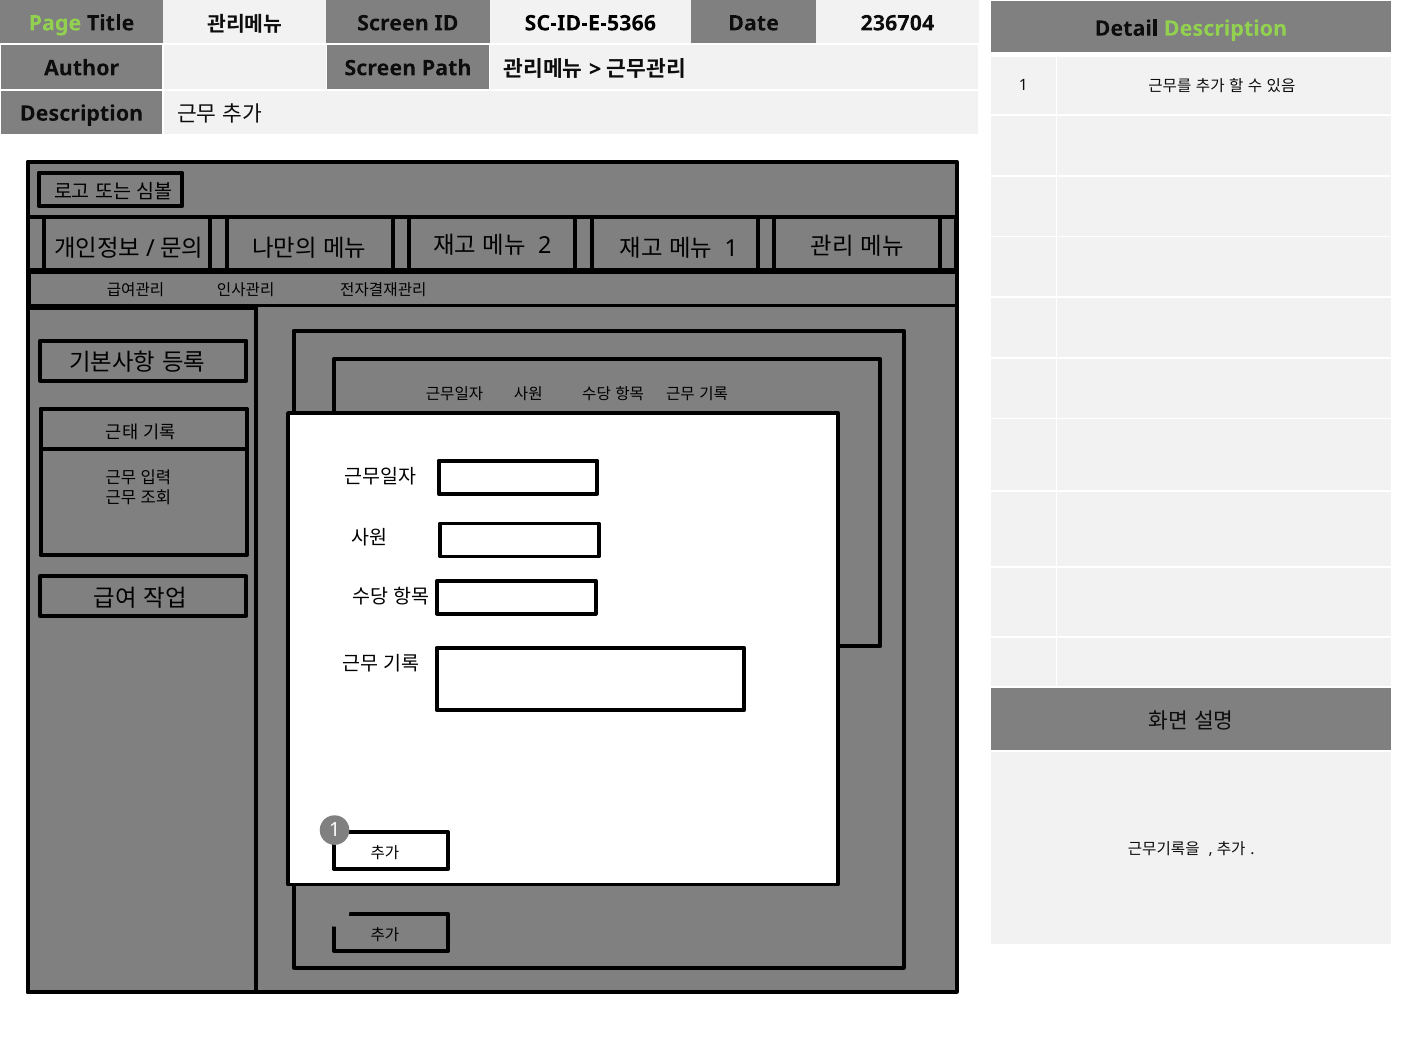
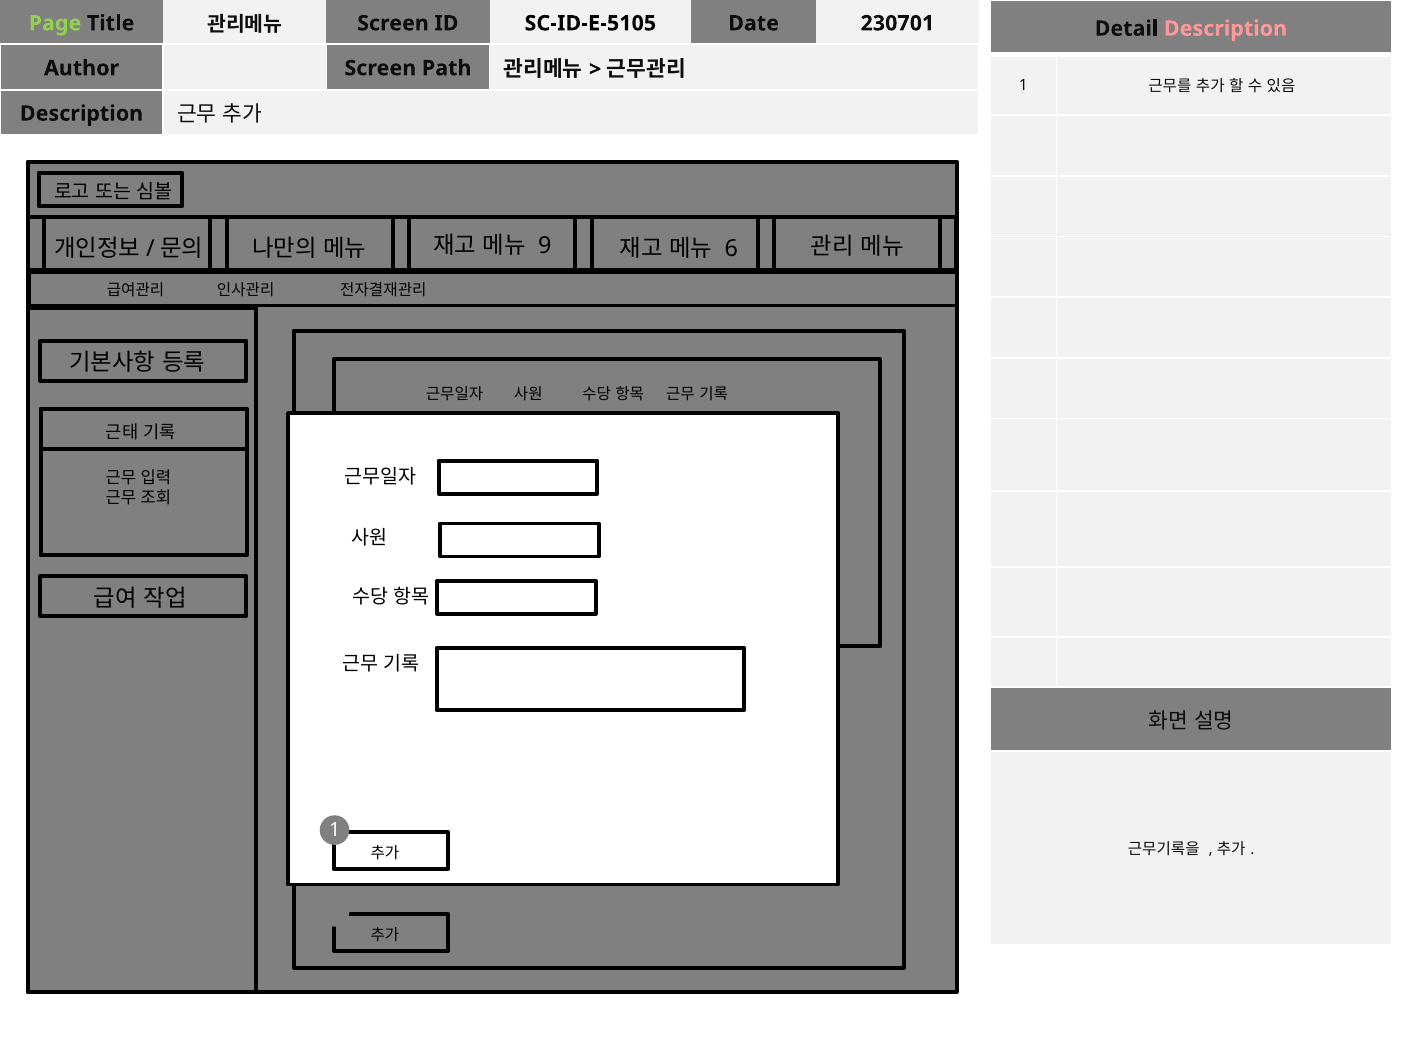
SC-ID-E-5366: SC-ID-E-5366 -> SC-ID-E-5105
236704: 236704 -> 230701
Description at (1225, 29) colour: light green -> pink
2: 2 -> 9
1 at (731, 248): 1 -> 6
